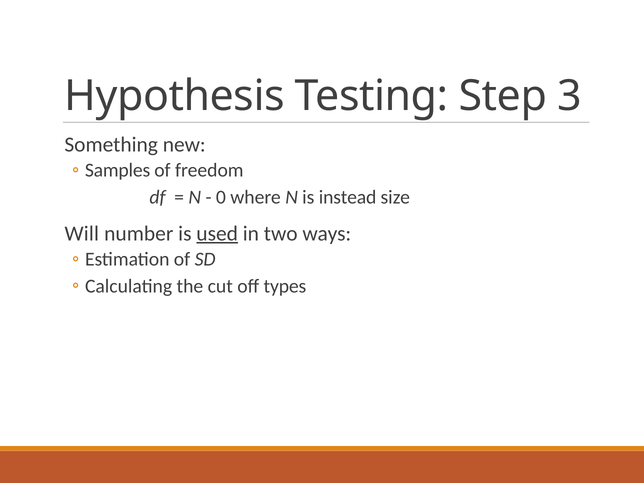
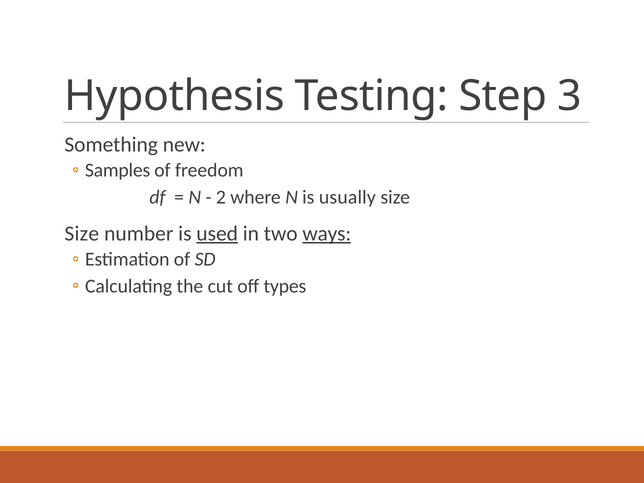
0: 0 -> 2
instead: instead -> usually
Will at (82, 234): Will -> Size
ways underline: none -> present
